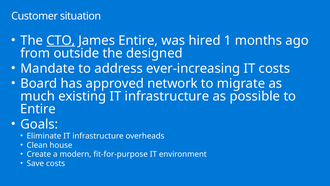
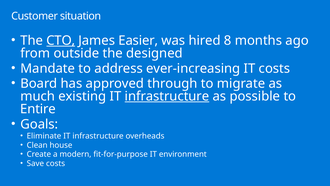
James Entire: Entire -> Easier
1: 1 -> 8
network: network -> through
infrastructure at (167, 96) underline: none -> present
